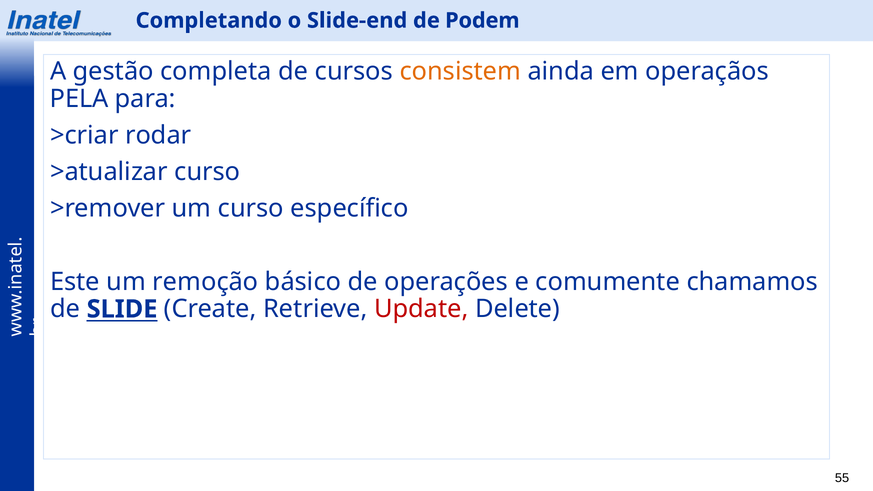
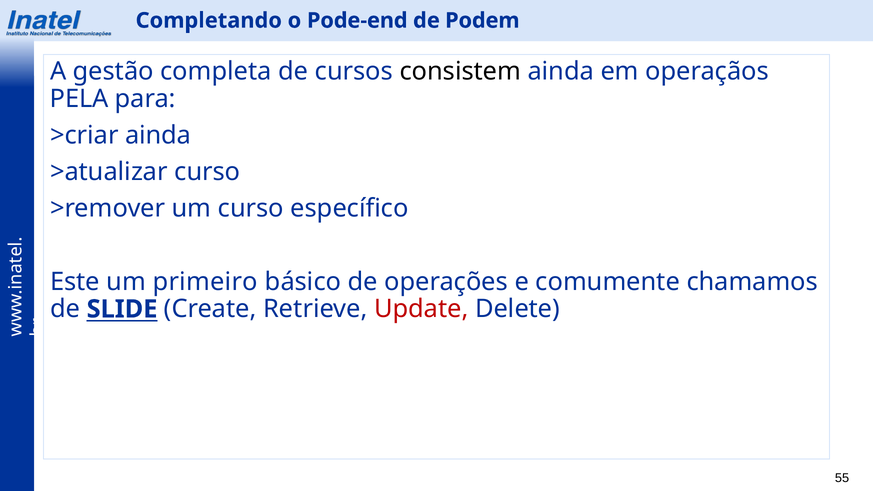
Slide-end: Slide-end -> Pode-end
consistem colour: orange -> black
>criar rodar: rodar -> ainda
remoção: remoção -> primeiro
